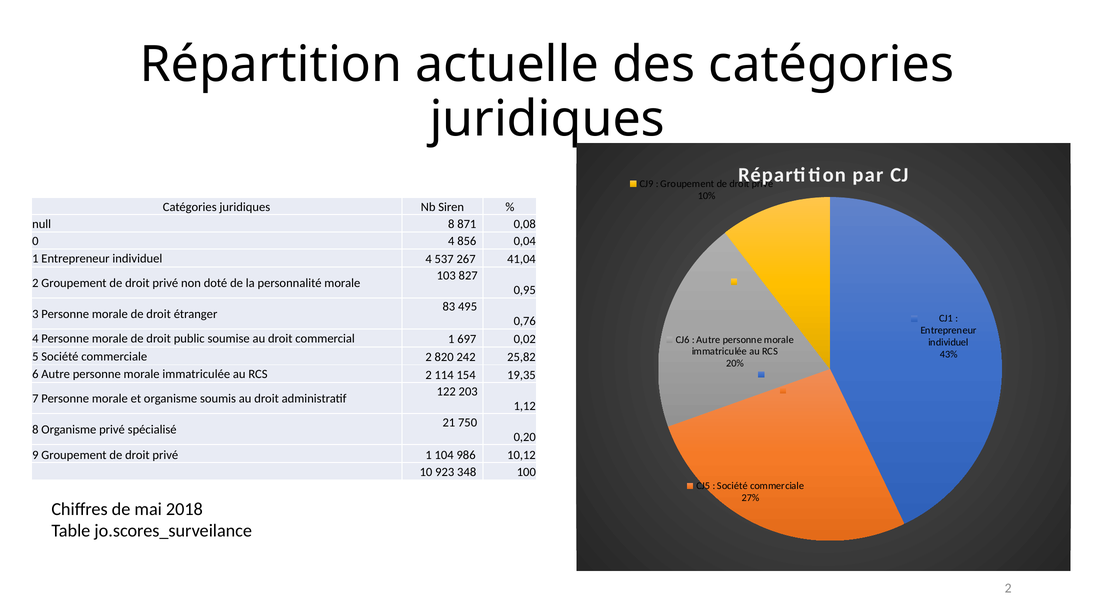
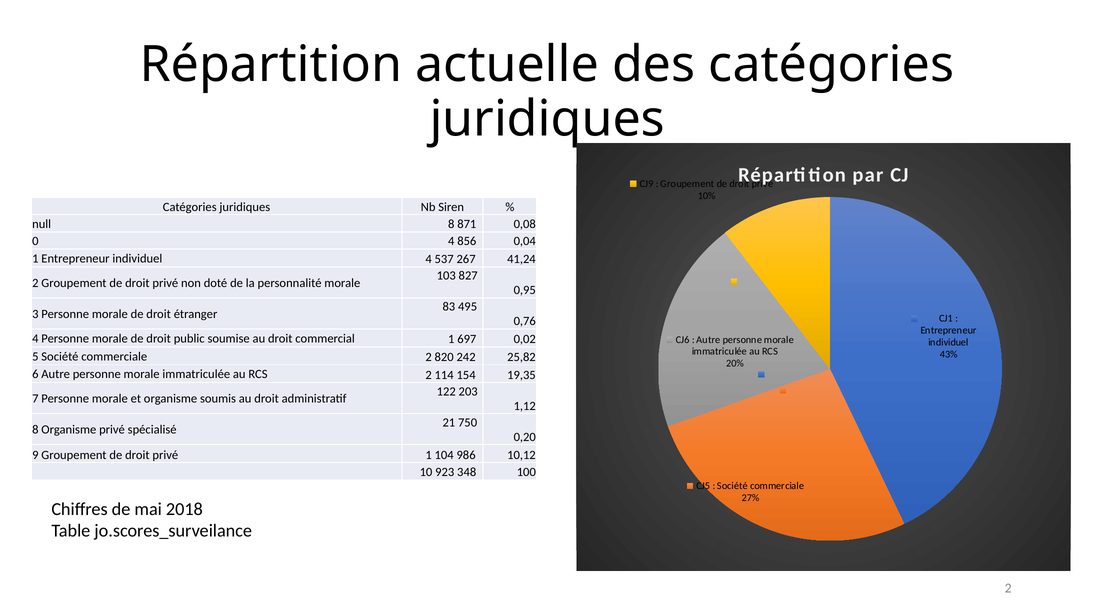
41,04: 41,04 -> 41,24
